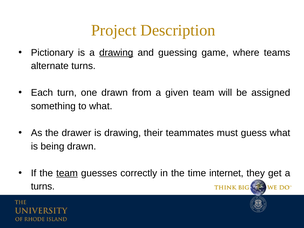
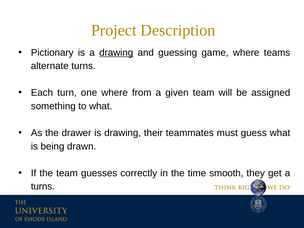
one drawn: drawn -> where
team at (67, 173) underline: present -> none
internet: internet -> smooth
